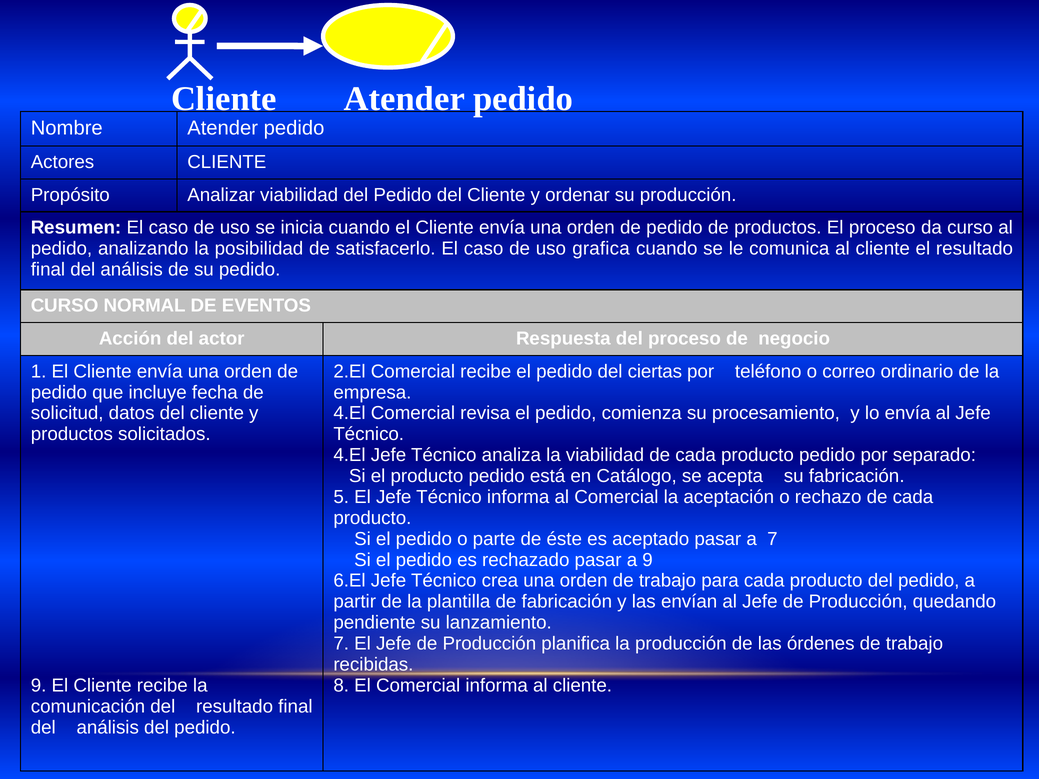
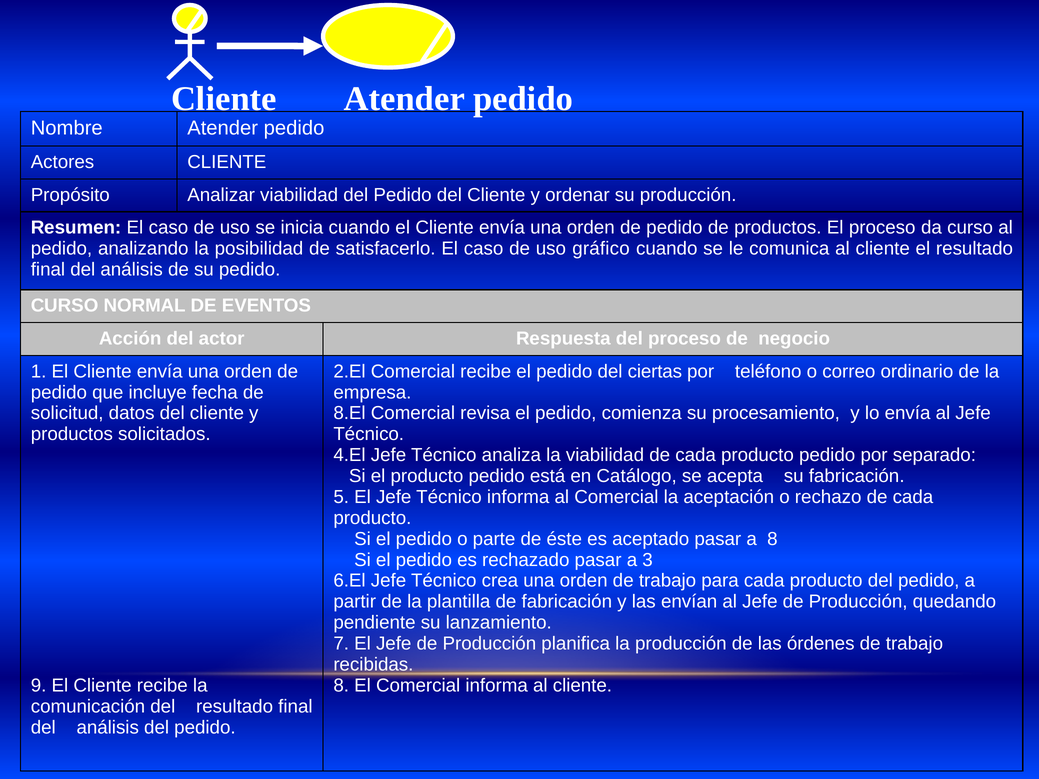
grafica: grafica -> gráfico
4.El at (350, 413): 4.El -> 8.El
a 7: 7 -> 8
a 9: 9 -> 3
